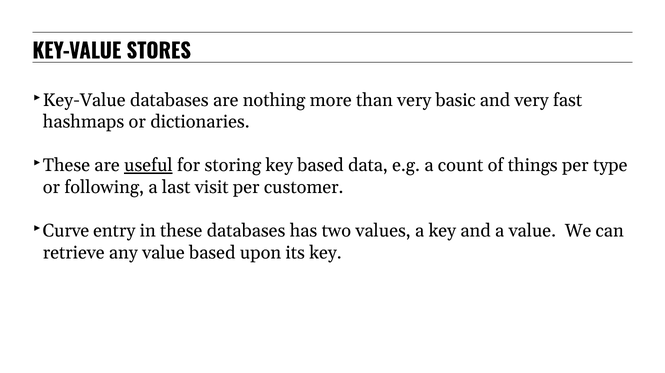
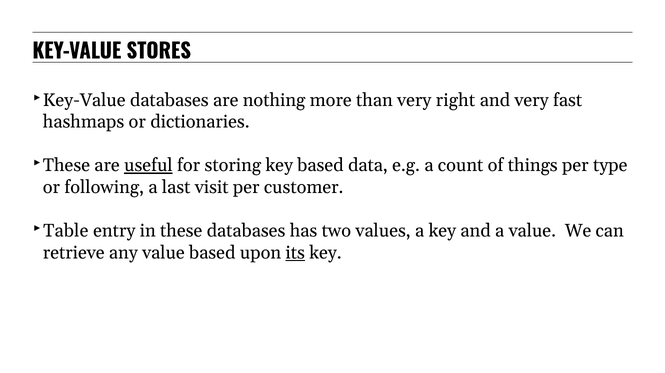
basic: basic -> right
Curve: Curve -> Table
its underline: none -> present
